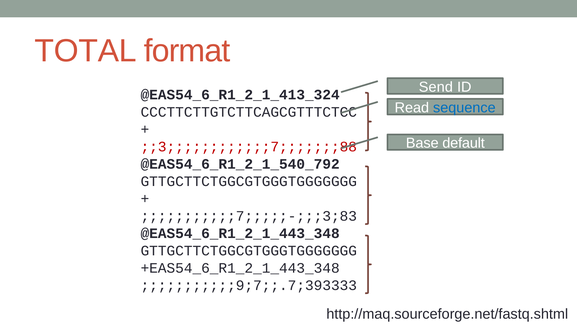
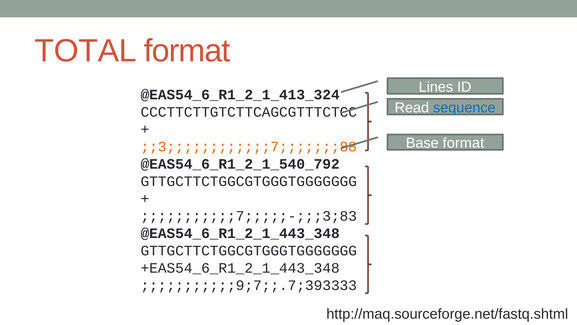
Send: Send -> Lines
Base default: default -> format
;;3;;;;;;;;;;;;7;;;;;;;88 colour: red -> orange
